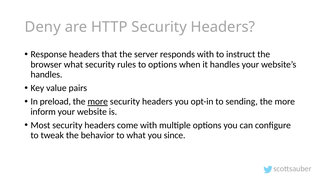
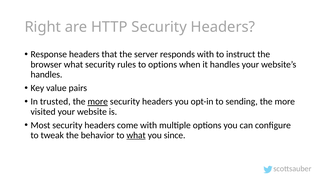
Deny: Deny -> Right
preload: preload -> trusted
inform: inform -> visited
what at (136, 135) underline: none -> present
